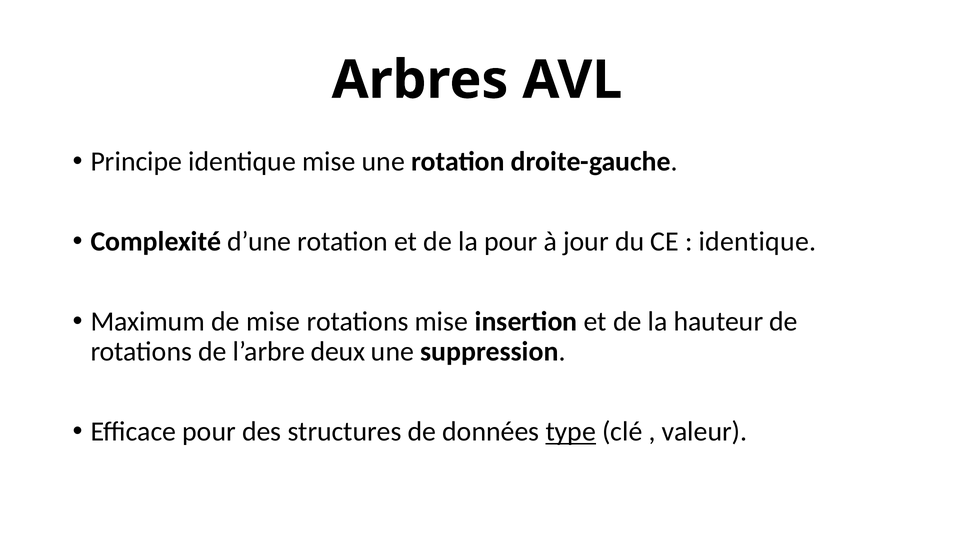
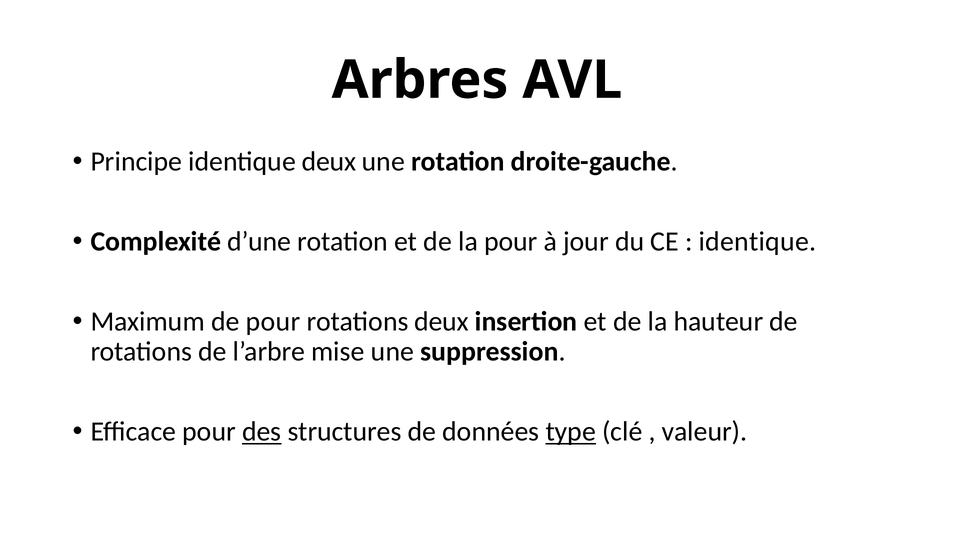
identique mise: mise -> deux
de mise: mise -> pour
rotations mise: mise -> deux
deux: deux -> mise
des underline: none -> present
